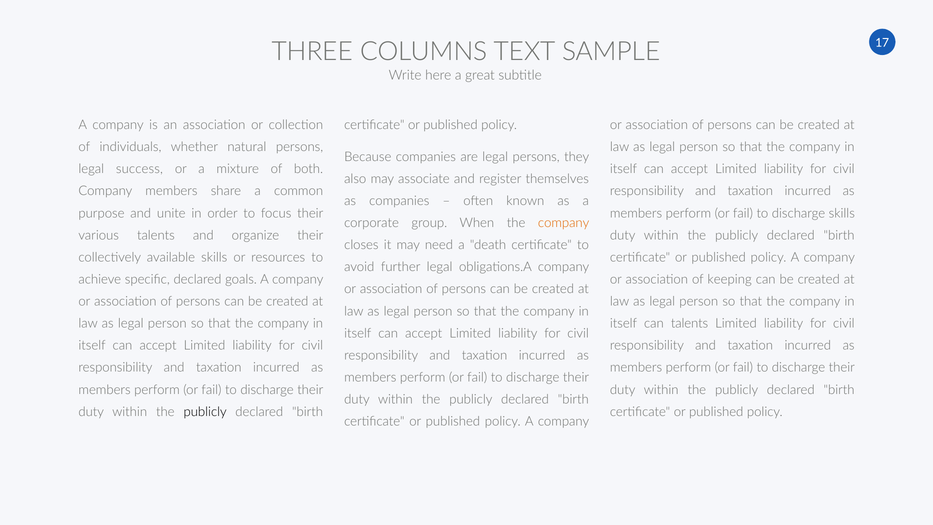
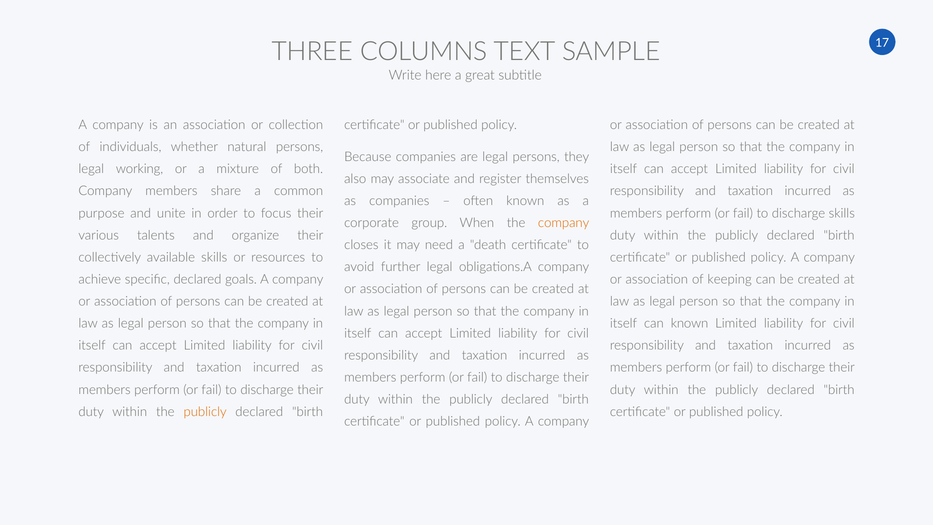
success: success -> working
can talents: talents -> known
publicly at (205, 412) colour: black -> orange
